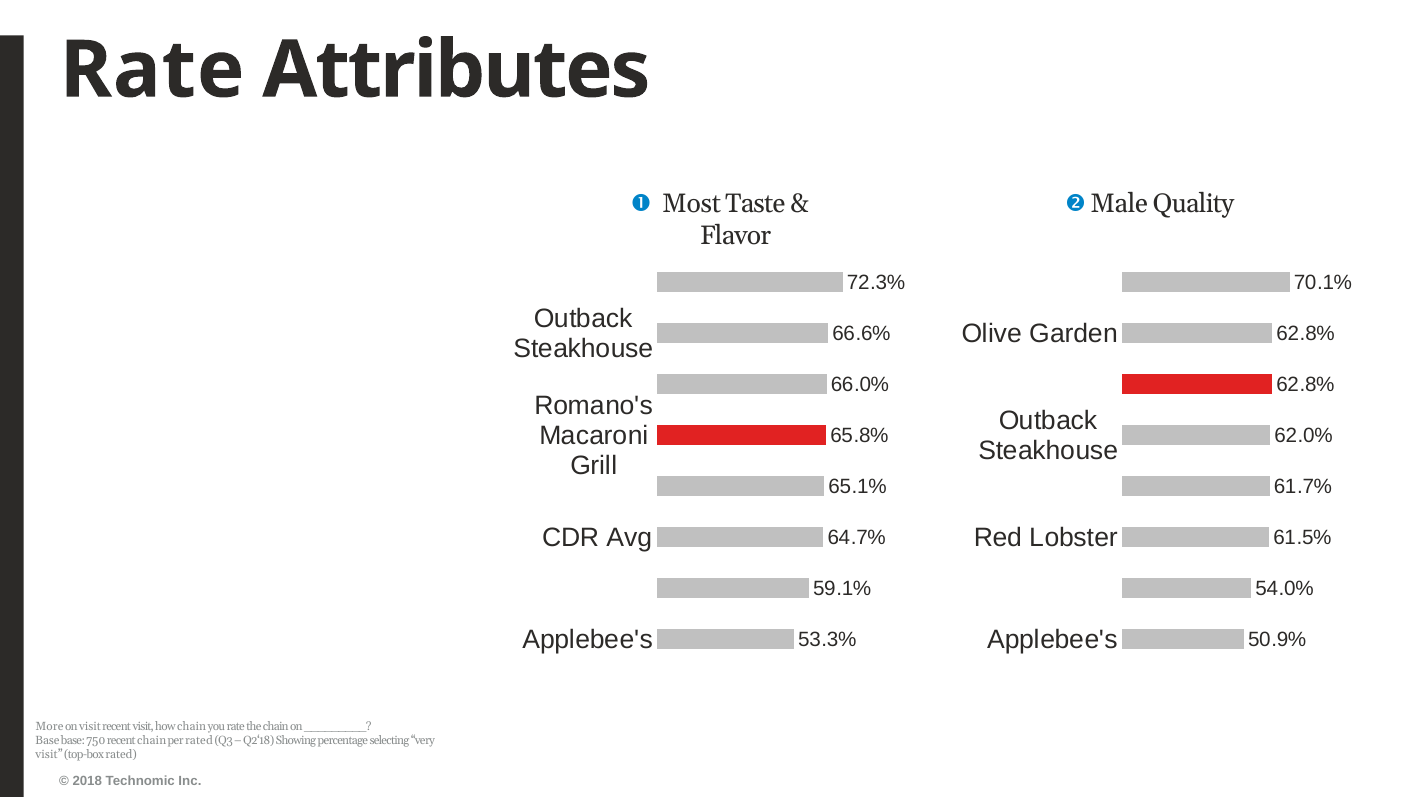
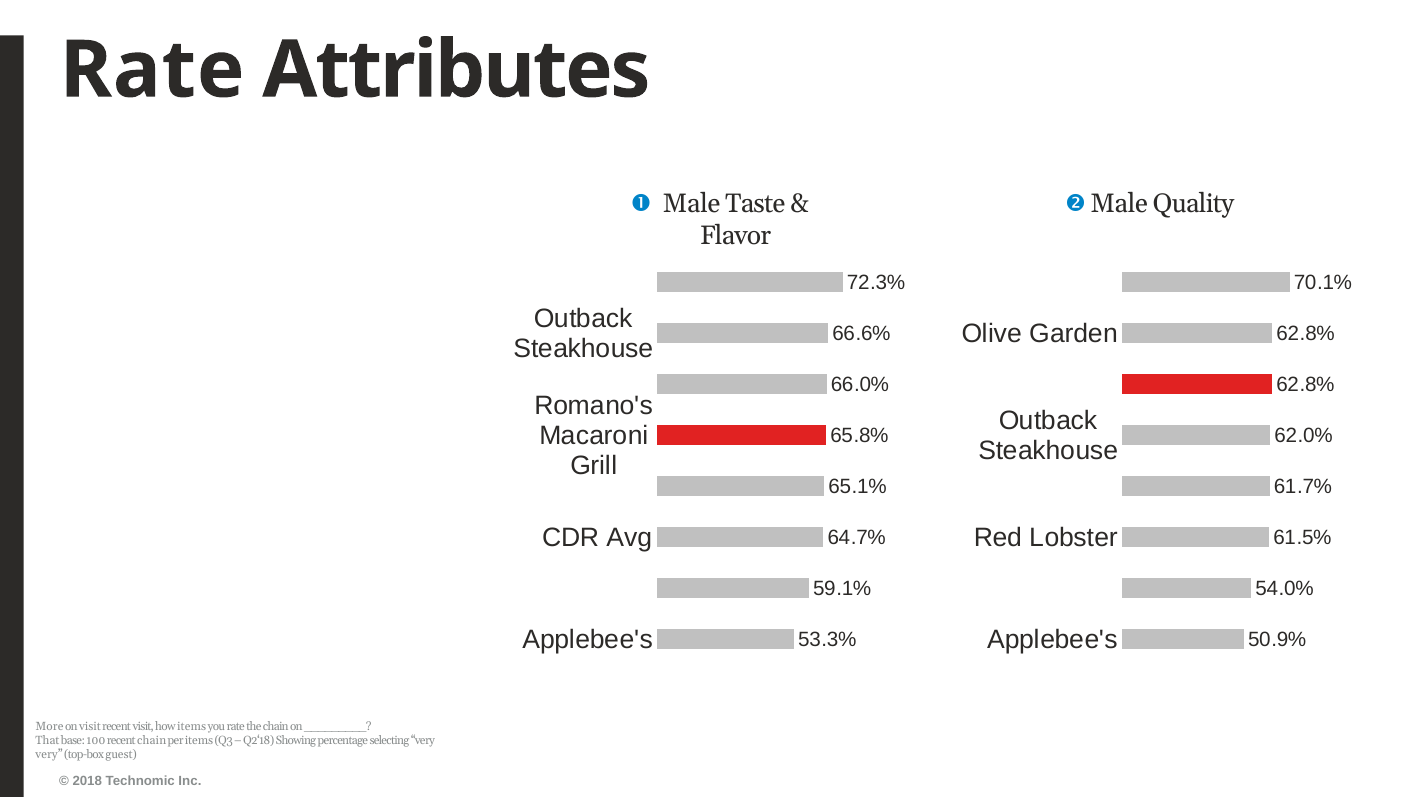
Most at (692, 204): Most -> Male
how chain: chain -> items
Base at (48, 740): Base -> That
750: 750 -> 100
per rated: rated -> items
visit at (49, 755): visit -> very
top-box rated: rated -> guest
